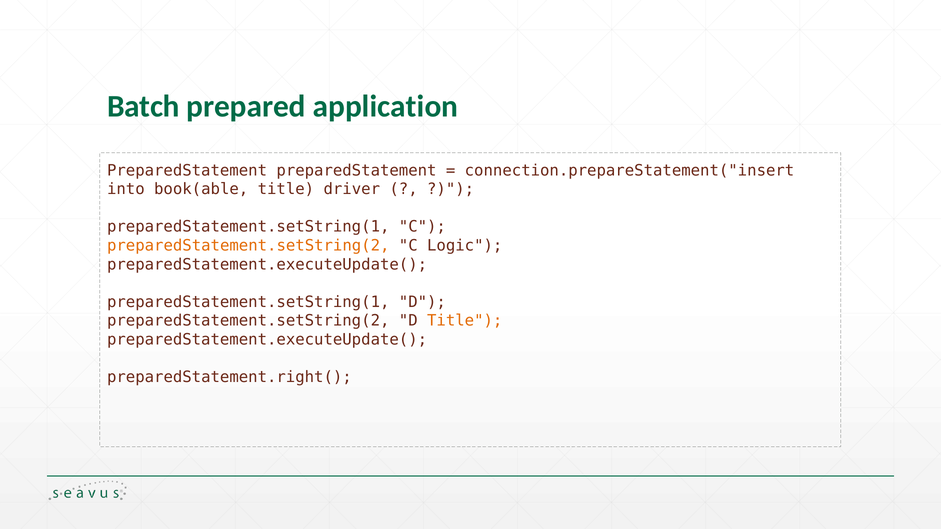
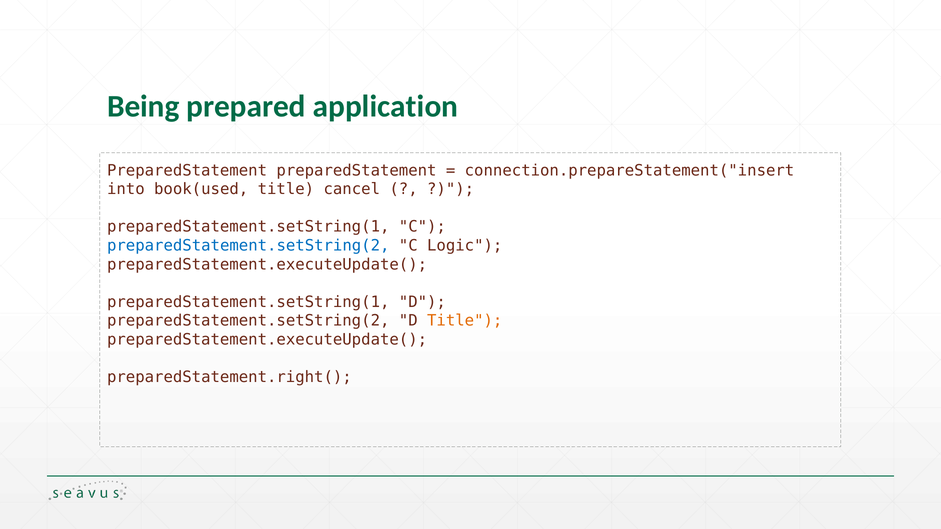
Batch: Batch -> Being
book(able: book(able -> book(used
driver: driver -> cancel
preparedStatement.setString(2 at (248, 246) colour: orange -> blue
